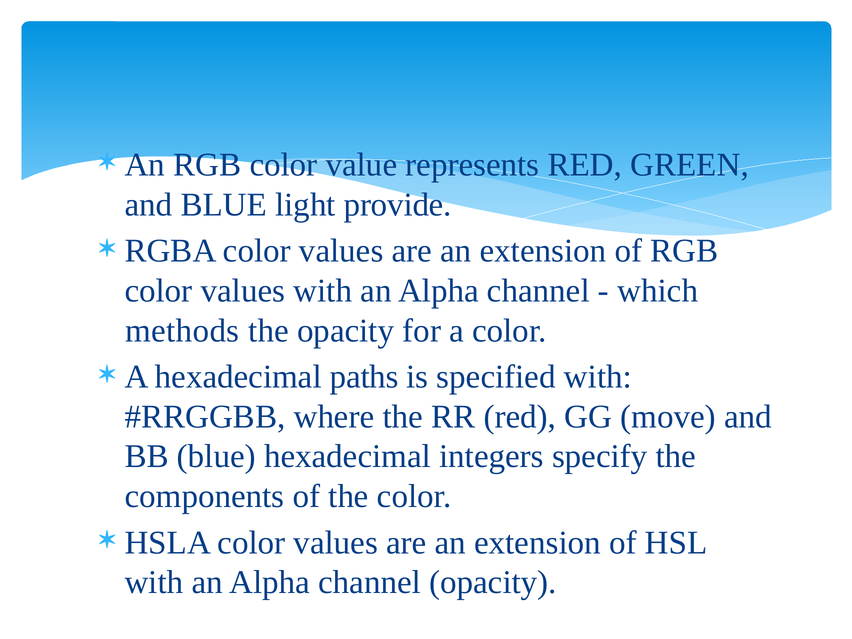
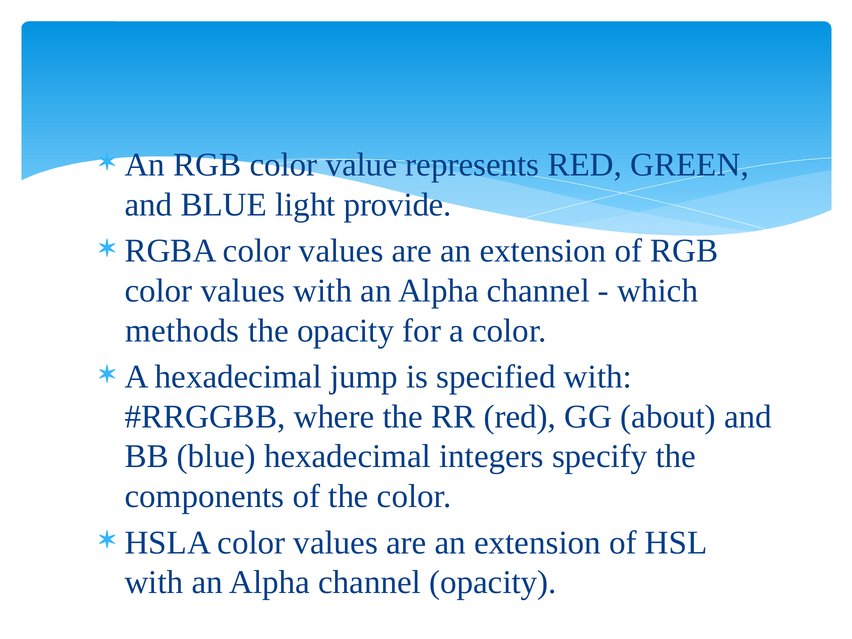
paths: paths -> jump
move: move -> about
